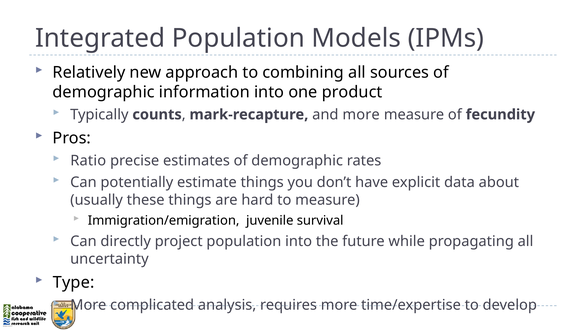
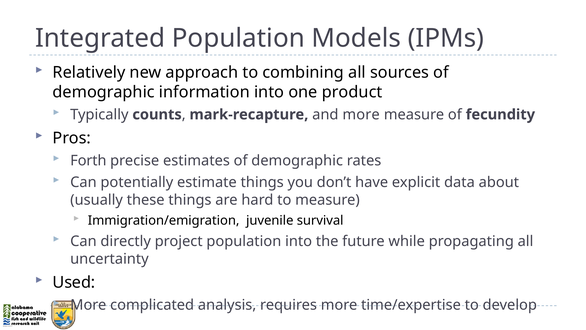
Ratio: Ratio -> Forth
Type: Type -> Used
